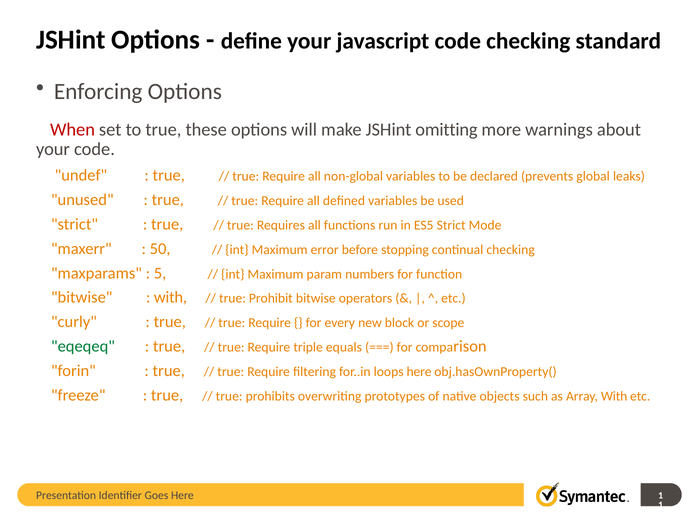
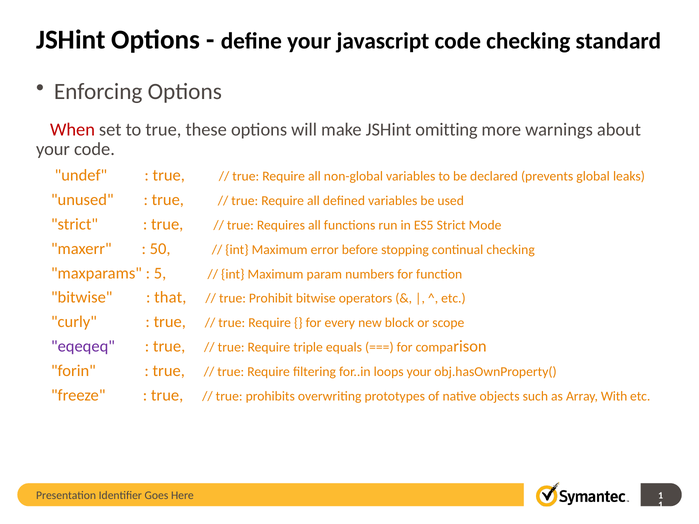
with at (171, 298): with -> that
eqeqeq colour: green -> purple
loops here: here -> your
